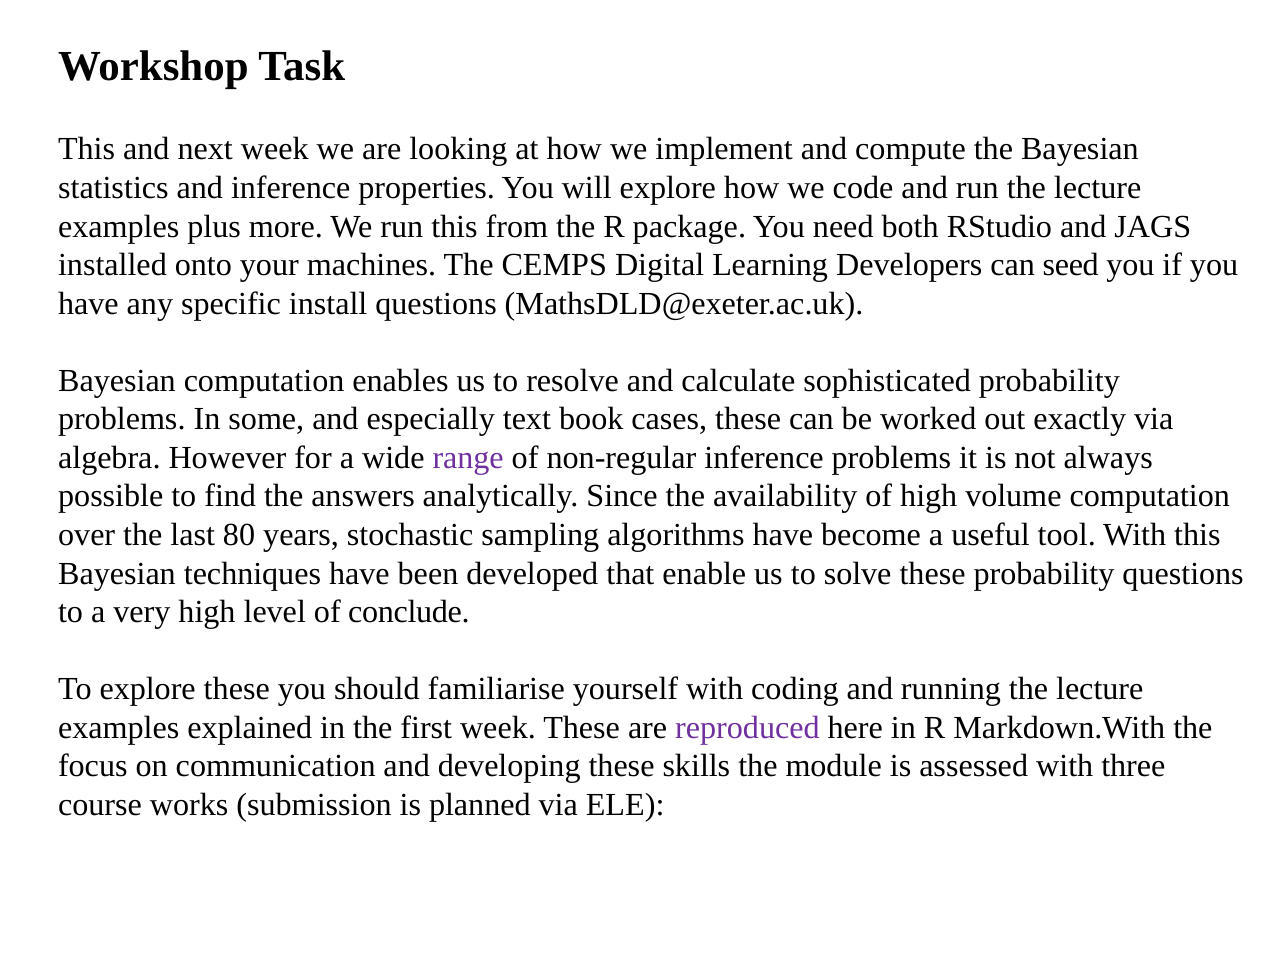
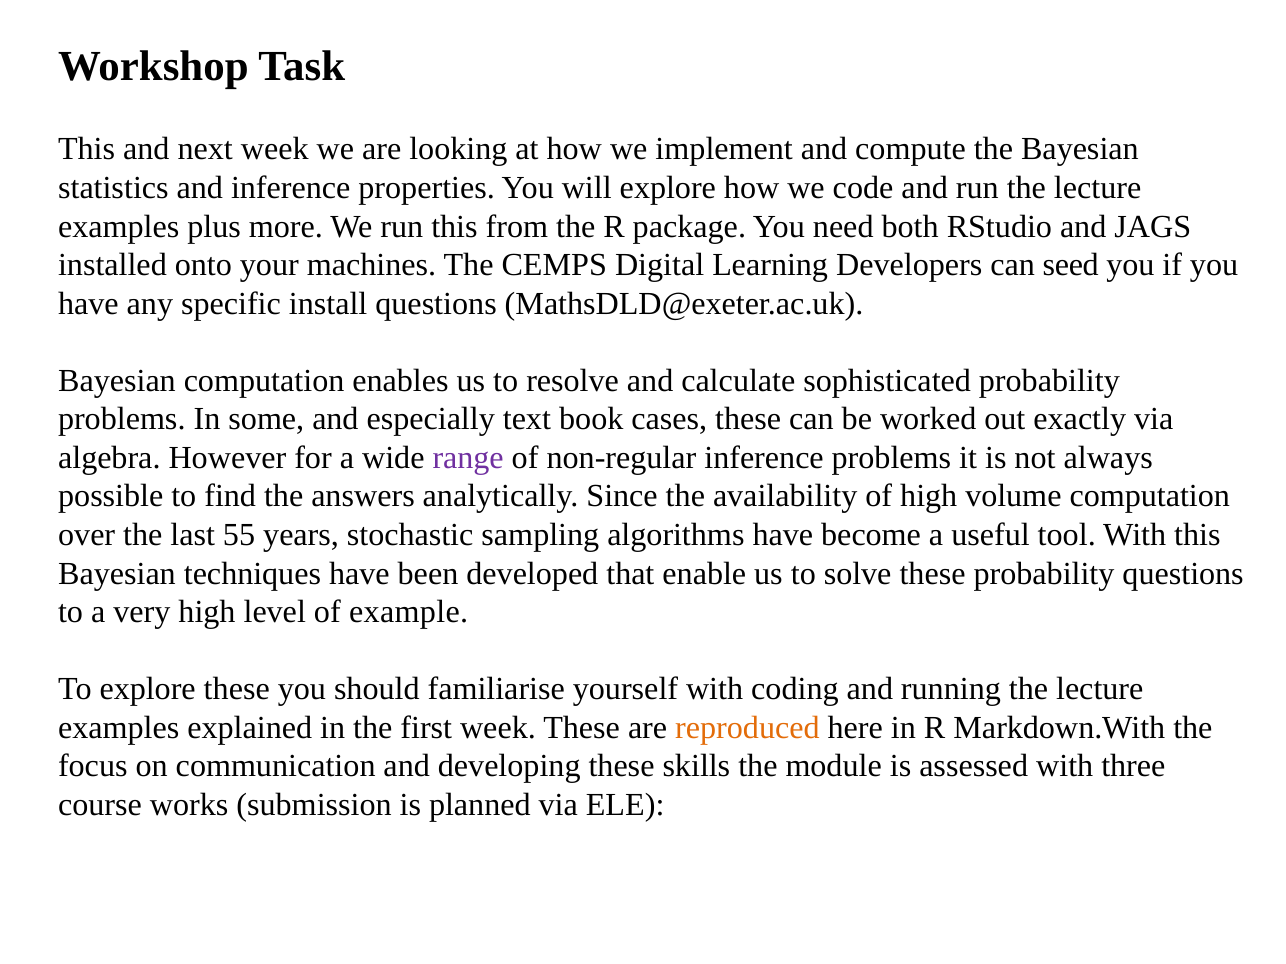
80: 80 -> 55
conclude: conclude -> example
reproduced colour: purple -> orange
